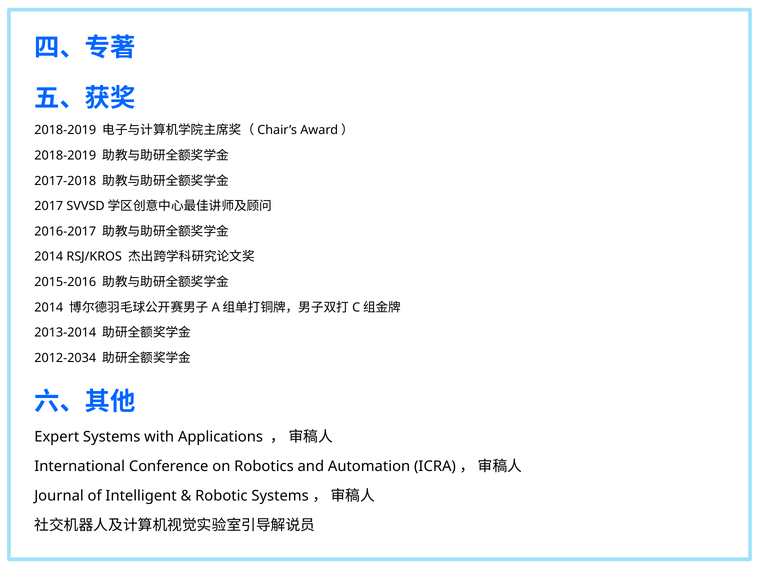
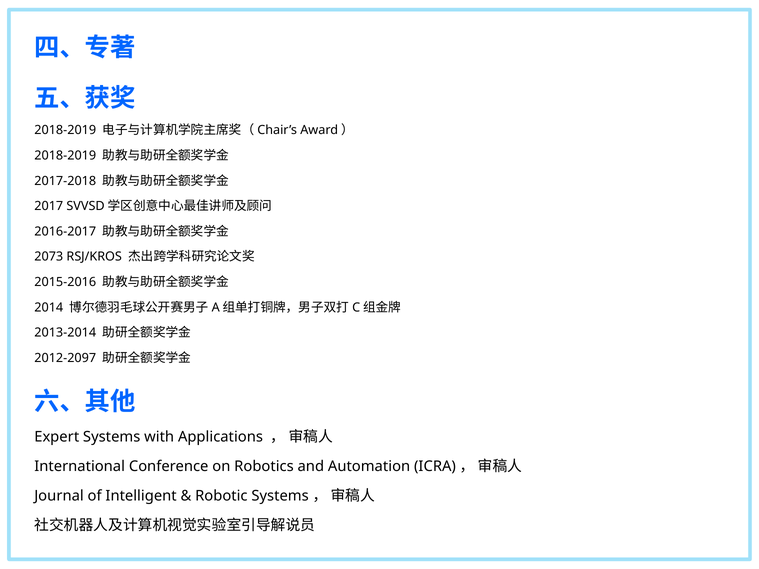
2014 at (49, 257): 2014 -> 2073
2012-2034: 2012-2034 -> 2012-2097
